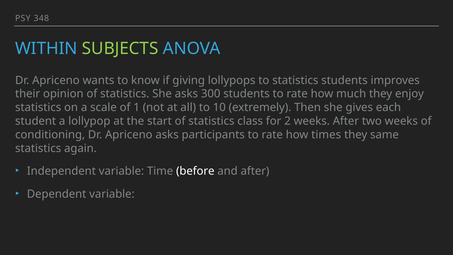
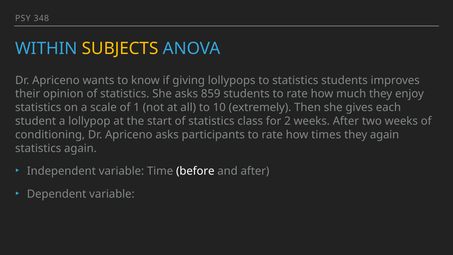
SUBJECTS colour: light green -> yellow
300: 300 -> 859
they same: same -> again
